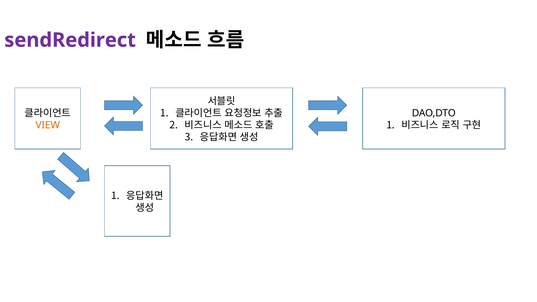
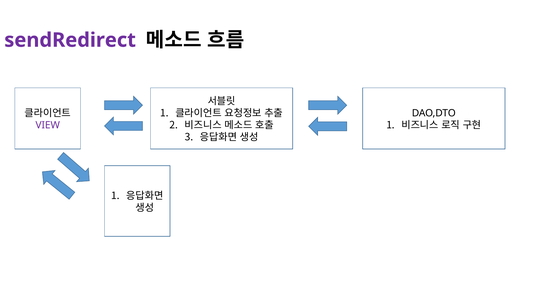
VIEW colour: orange -> purple
